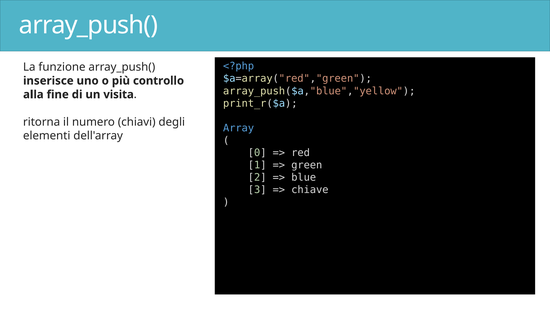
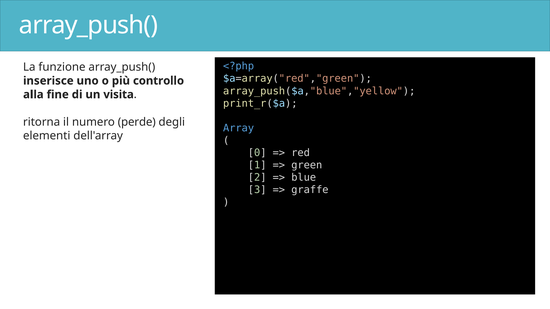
chiavi: chiavi -> perde
chiave: chiave -> graffe
